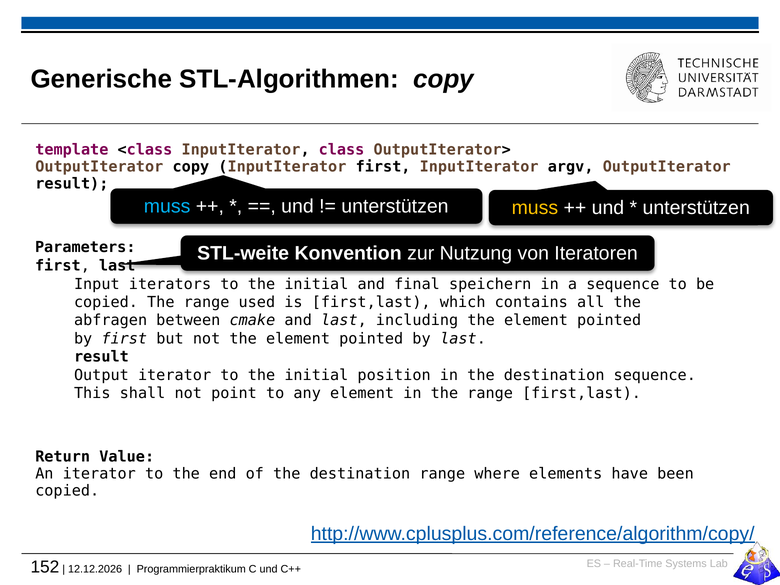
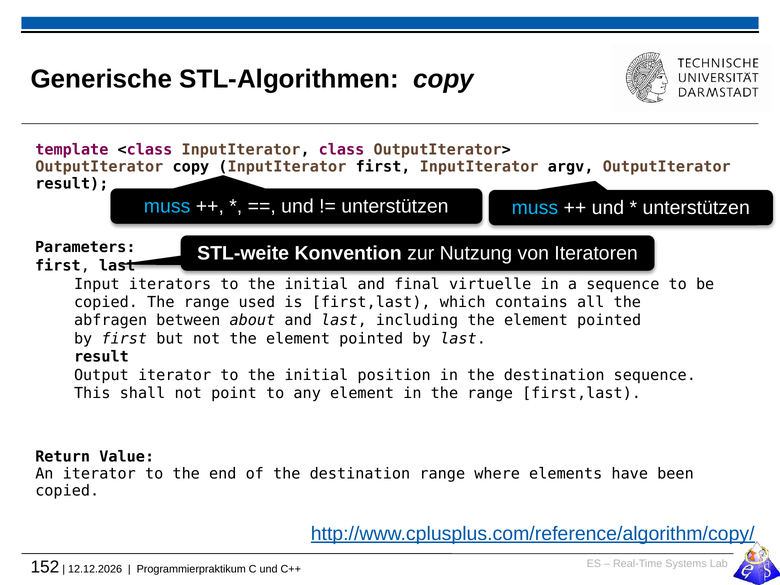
muss at (535, 208) colour: yellow -> light blue
speichern: speichern -> virtuelle
cmake: cmake -> about
